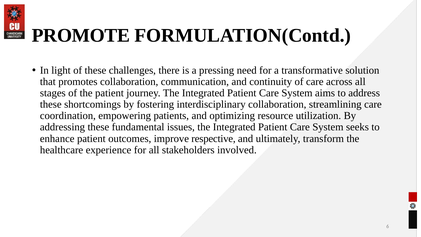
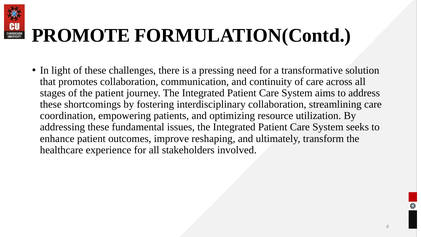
respective: respective -> reshaping
